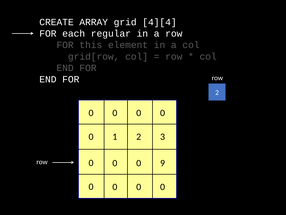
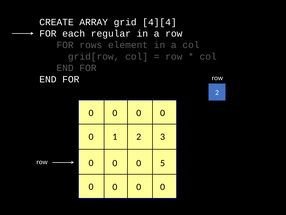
this: this -> rows
9: 9 -> 5
